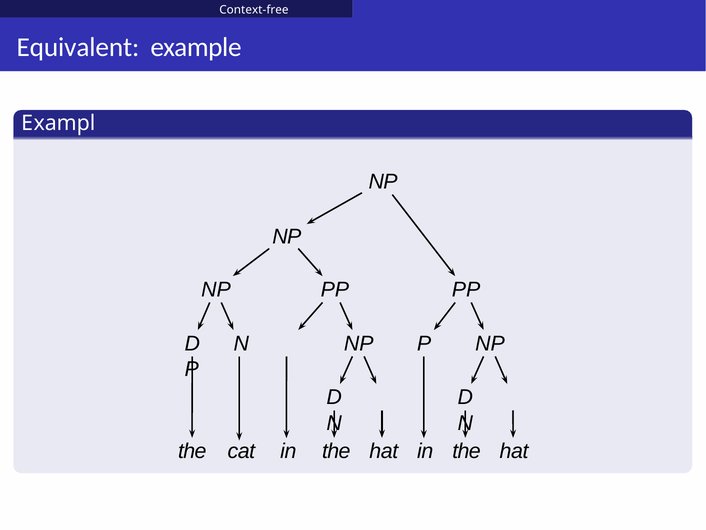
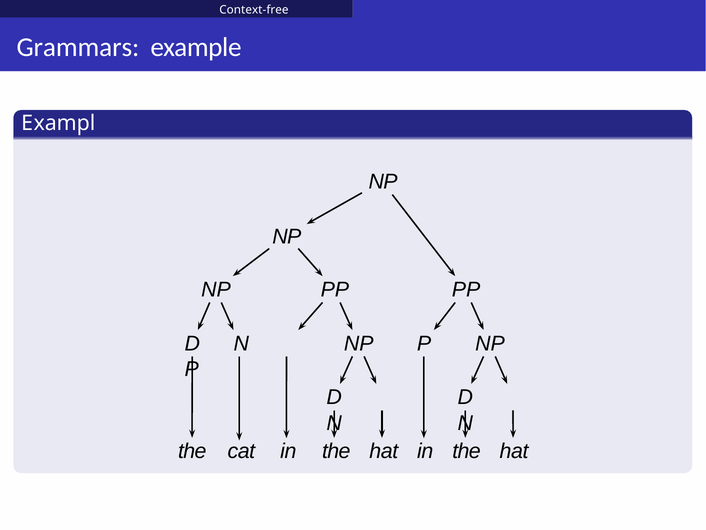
Equivalent at (78, 47): Equivalent -> Grammars
